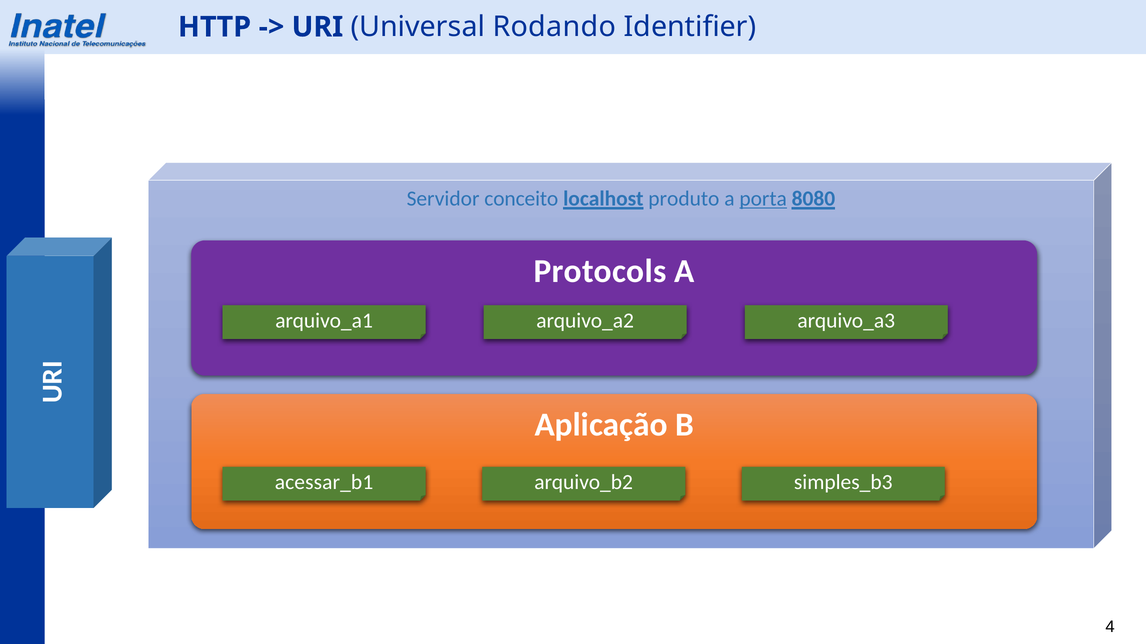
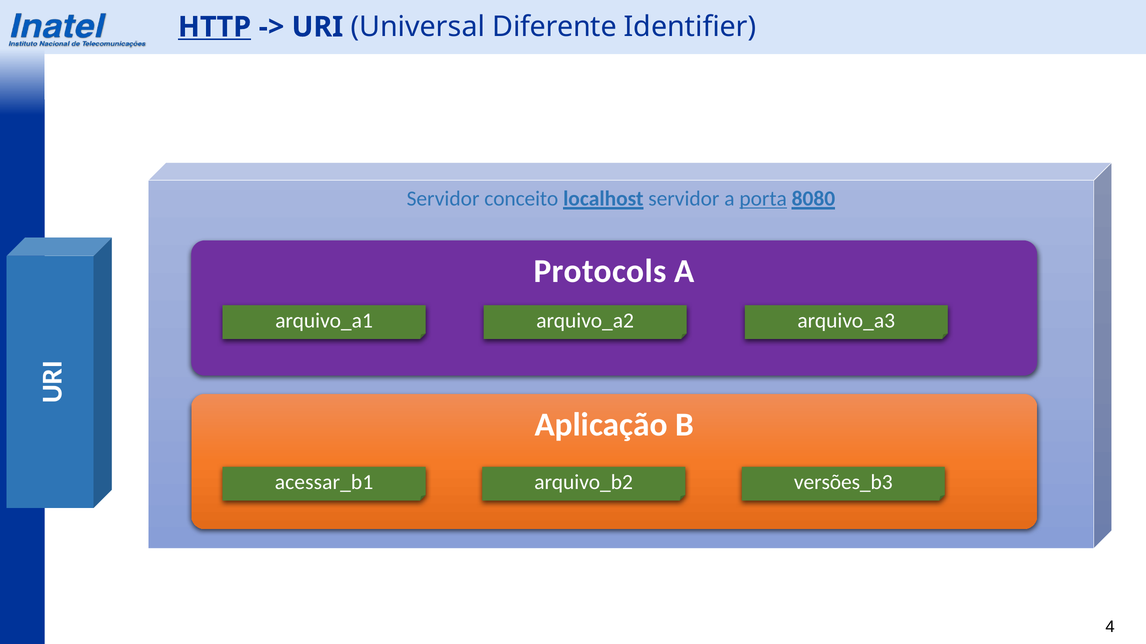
HTTP underline: none -> present
Rodando: Rodando -> Diferente
localhost produto: produto -> servidor
simples_b3: simples_b3 -> versões_b3
